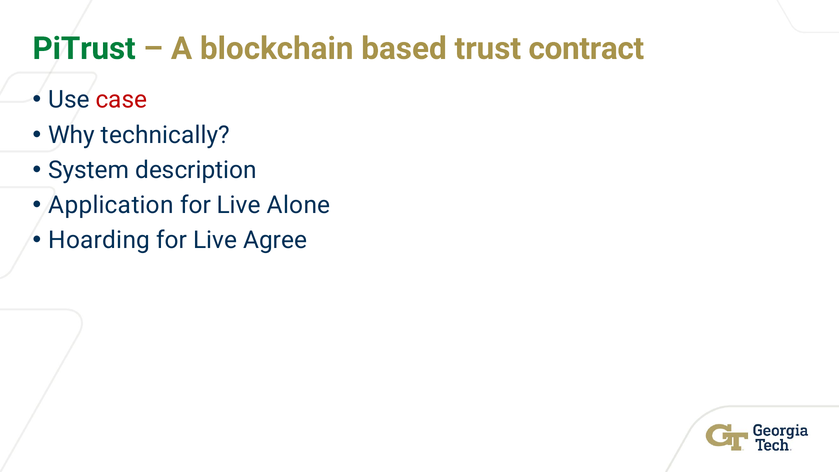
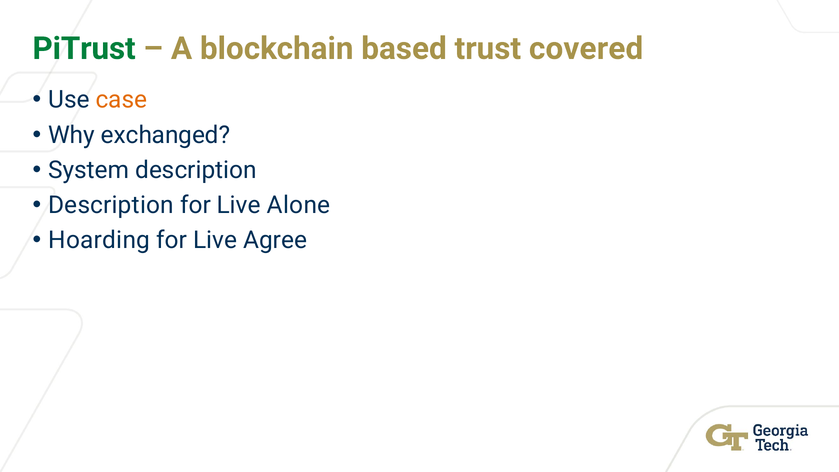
contract: contract -> covered
case colour: red -> orange
technically: technically -> exchanged
Application at (111, 205): Application -> Description
